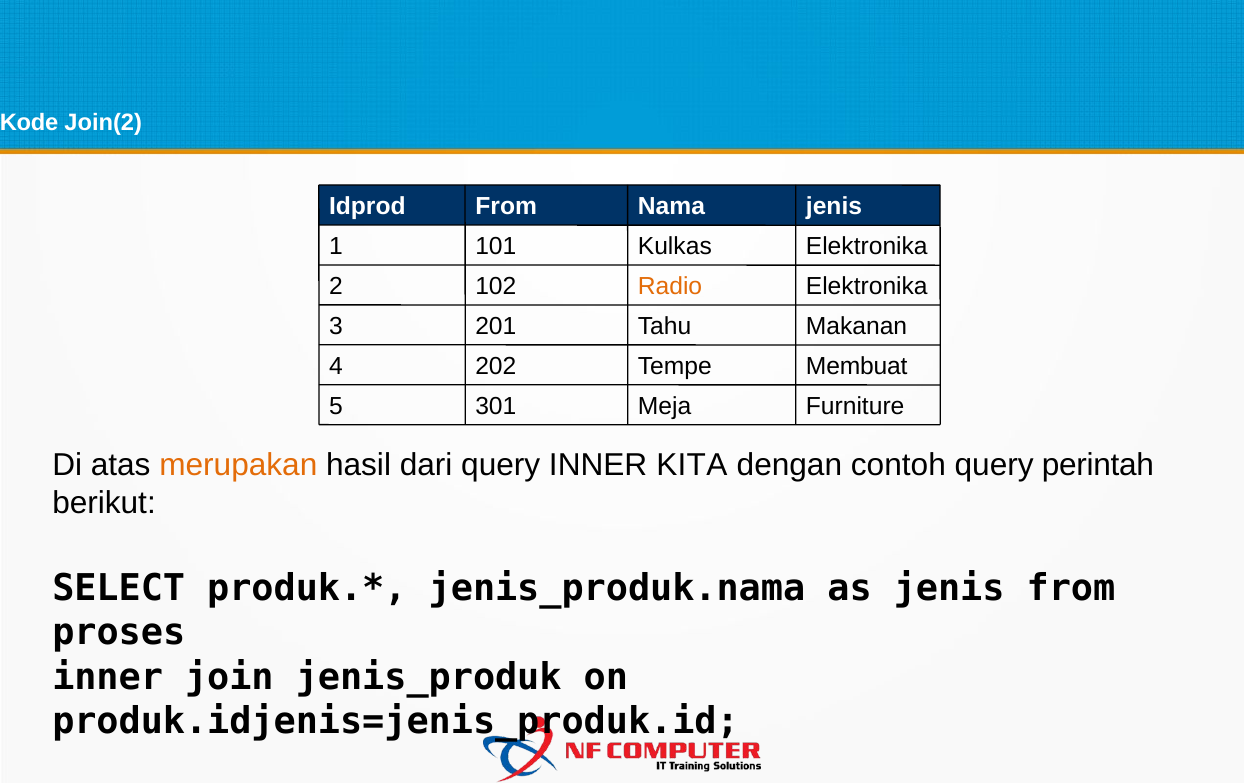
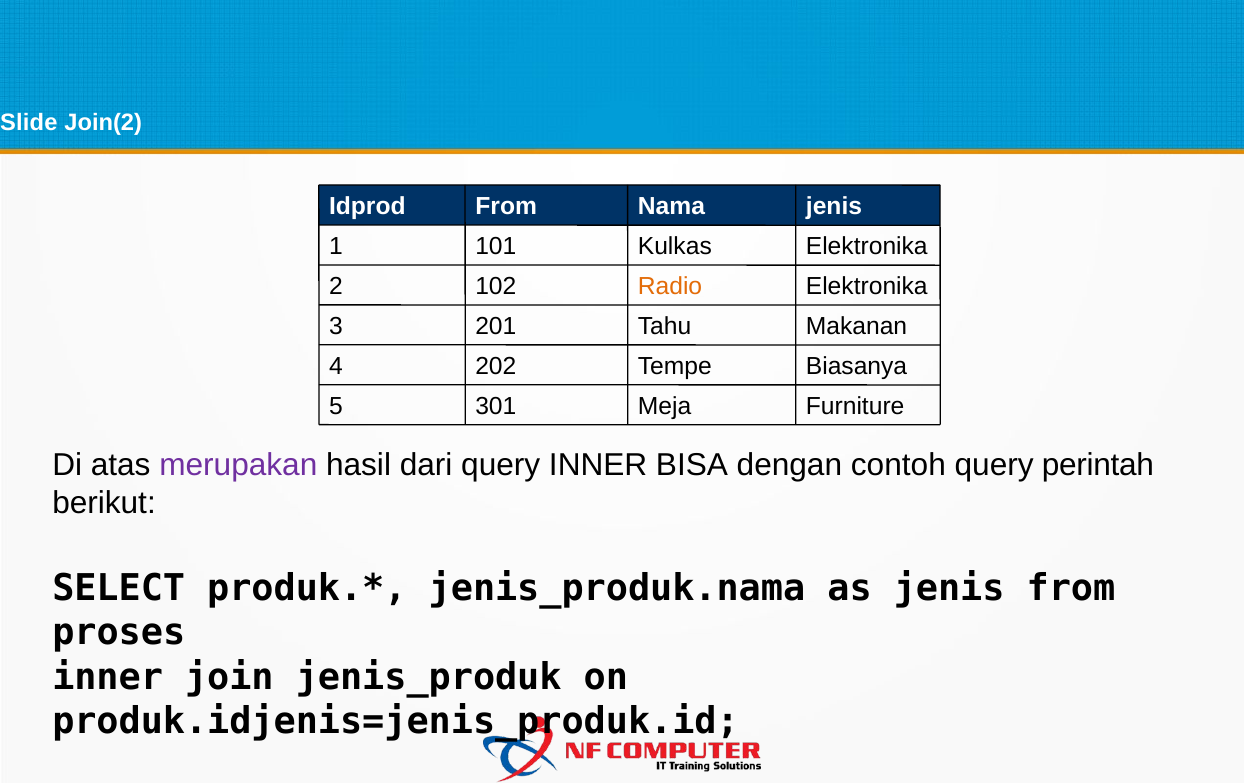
Kode: Kode -> Slide
Membuat: Membuat -> Biasanya
merupakan colour: orange -> purple
KITA: KITA -> BISA
